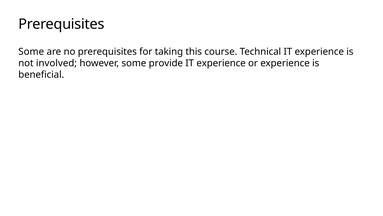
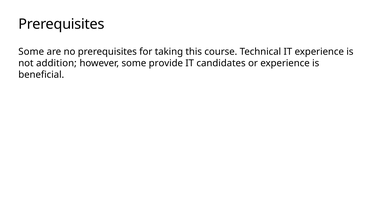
involved: involved -> addition
experience at (221, 63): experience -> candidates
